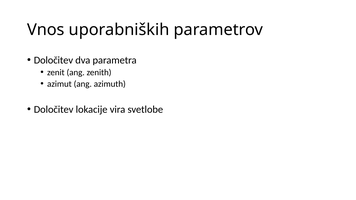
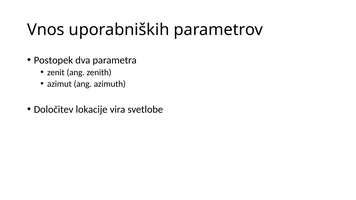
Določitev at (53, 60): Določitev -> Postopek
